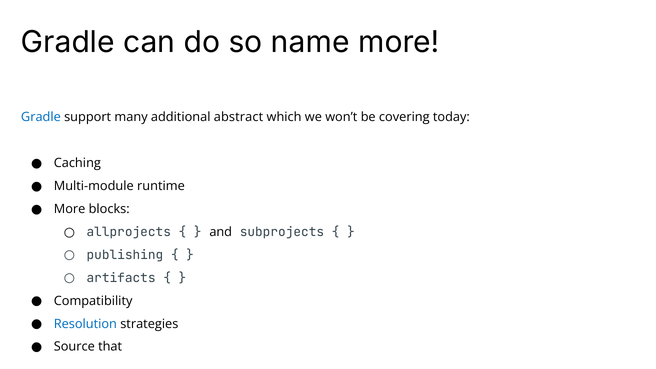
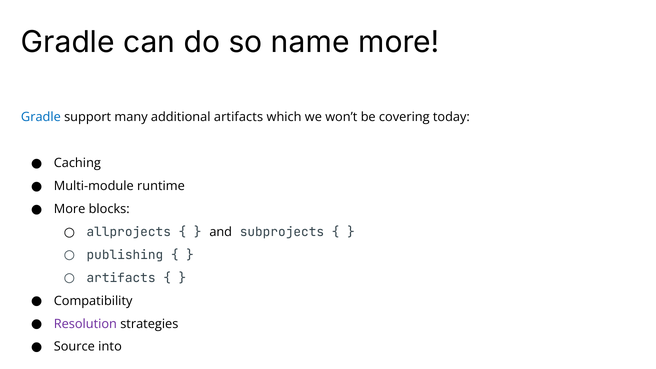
additional abstract: abstract -> artifacts
Resolution colour: blue -> purple
that: that -> into
